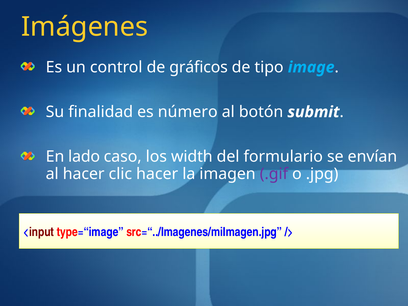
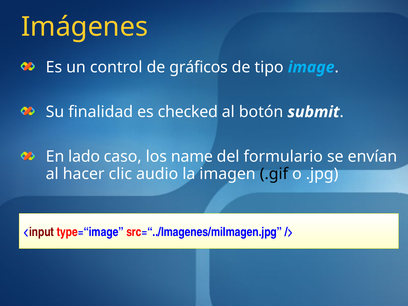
número: número -> checked
width: width -> name
clic hacer: hacer -> audio
.gif colour: purple -> black
